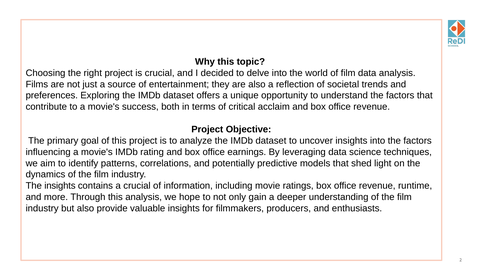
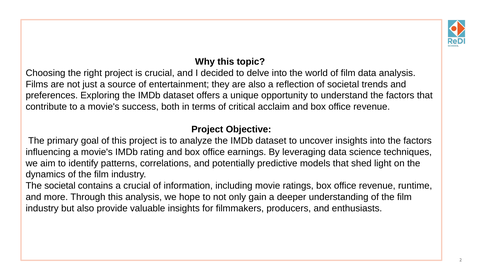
The insights: insights -> societal
